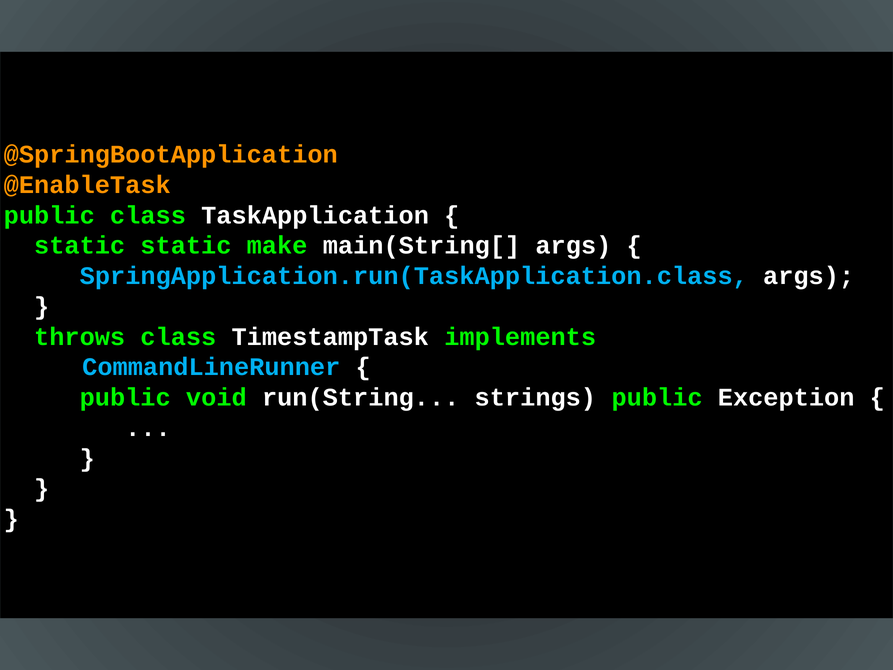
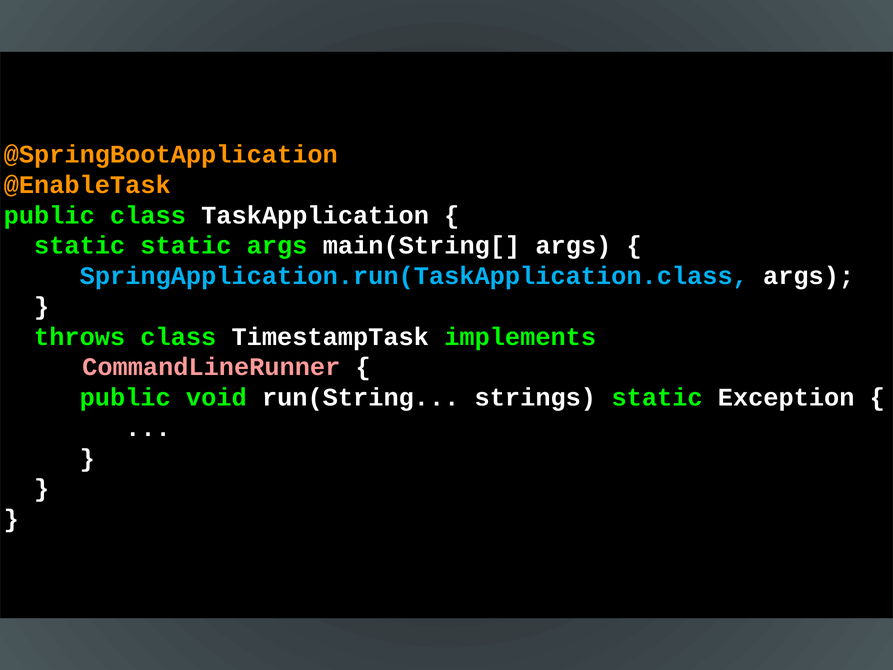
static make: make -> args
CommandLineRunner colour: light blue -> pink
strings public: public -> static
